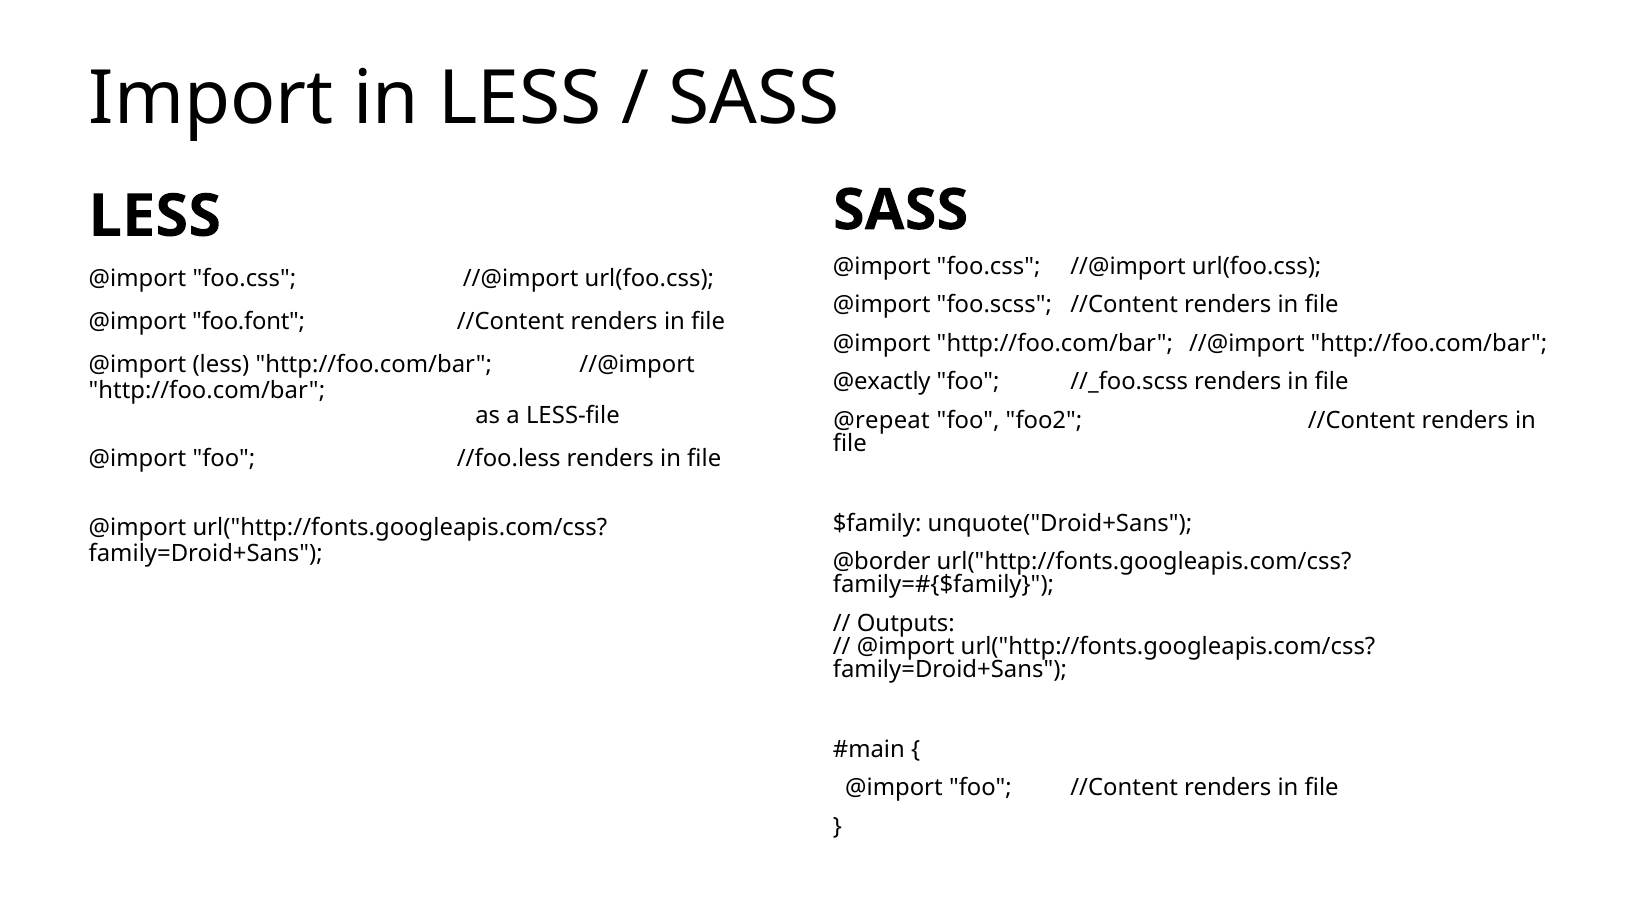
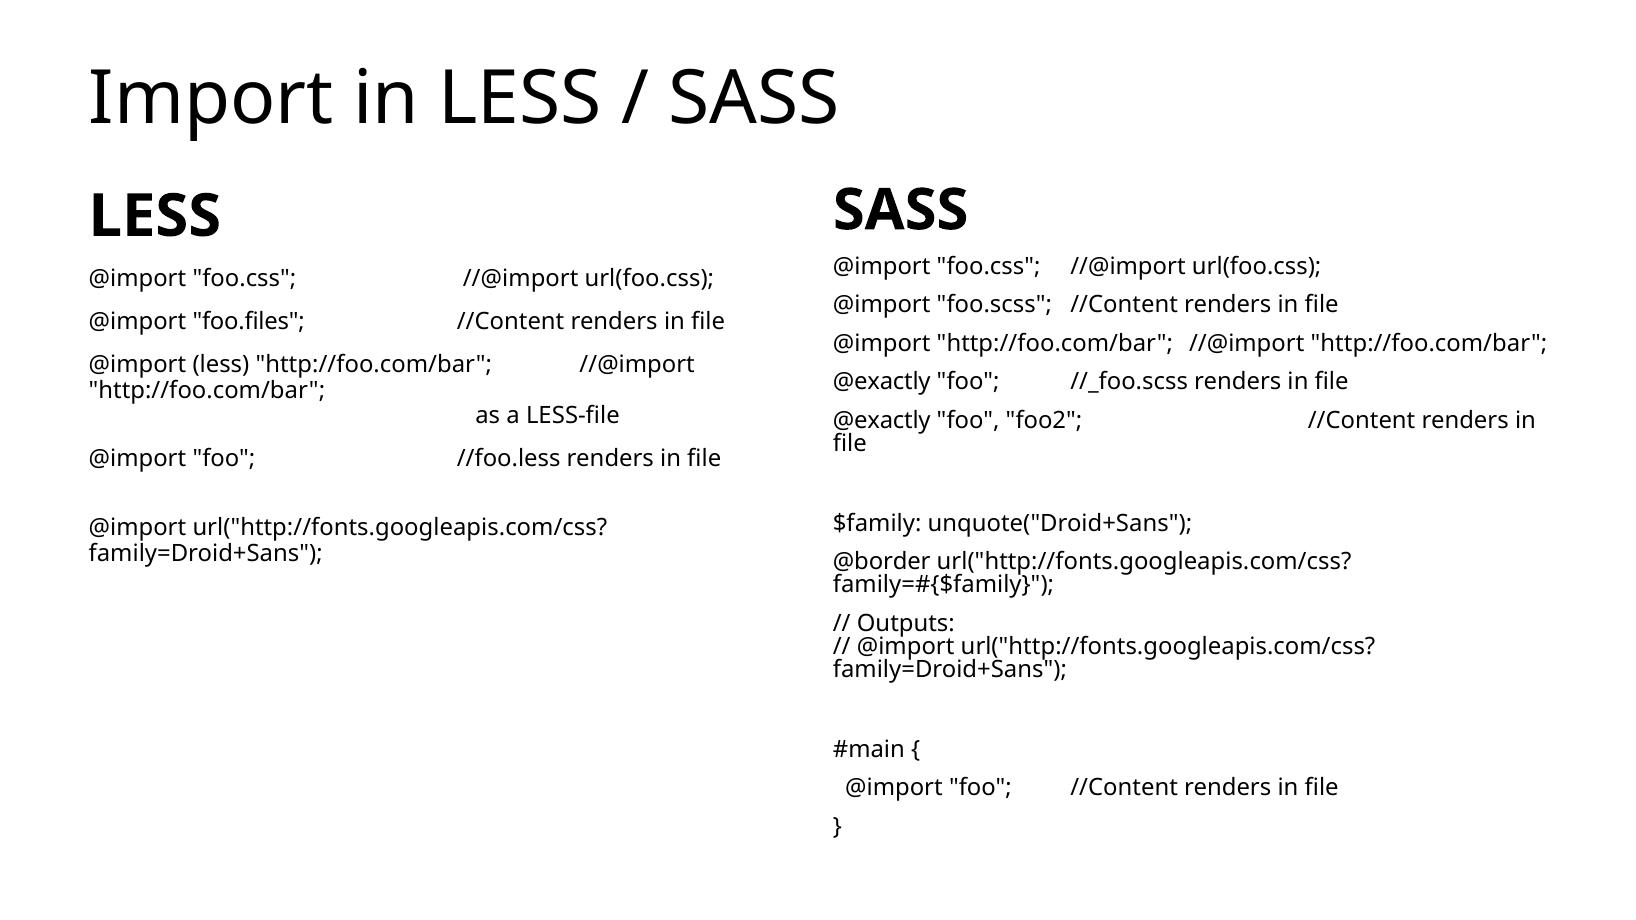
foo.font: foo.font -> foo.files
@repeat at (882, 421): @repeat -> @exactly
